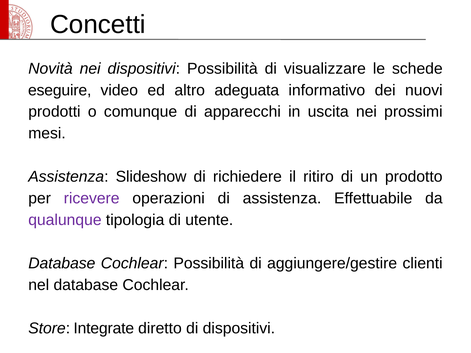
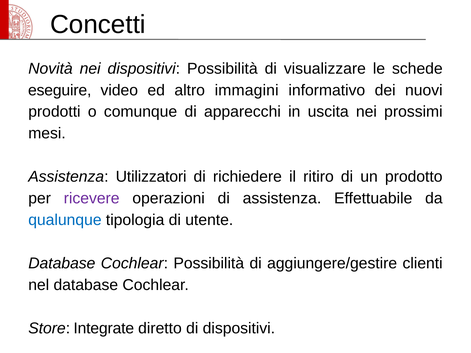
adeguata: adeguata -> immagini
Slideshow: Slideshow -> Utilizzatori
qualunque colour: purple -> blue
